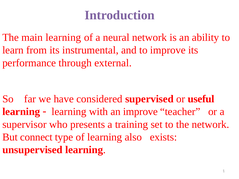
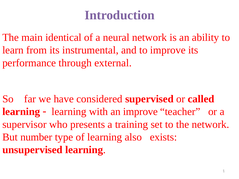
main learning: learning -> identical
useful: useful -> called
connect: connect -> number
